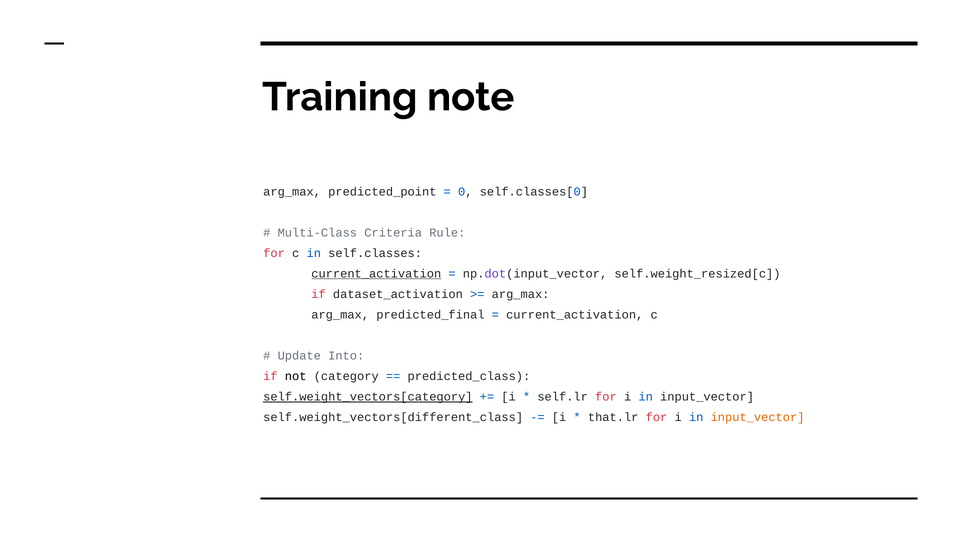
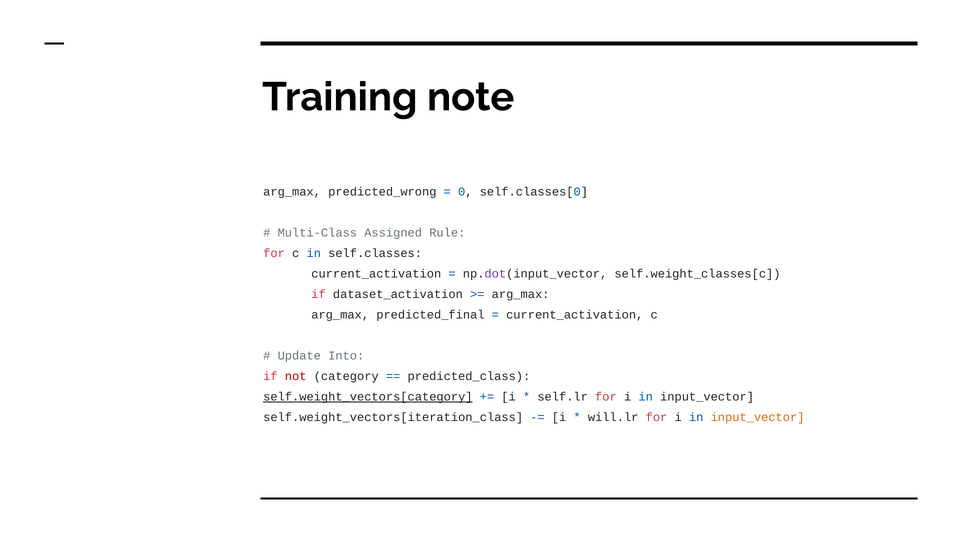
predicted_point: predicted_point -> predicted_wrong
Criteria: Criteria -> Assigned
current_activation at (376, 274) underline: present -> none
self.weight_resized[c: self.weight_resized[c -> self.weight_classes[c
not colour: black -> red
self.weight_vectors[different_class: self.weight_vectors[different_class -> self.weight_vectors[iteration_class
that.lr: that.lr -> will.lr
